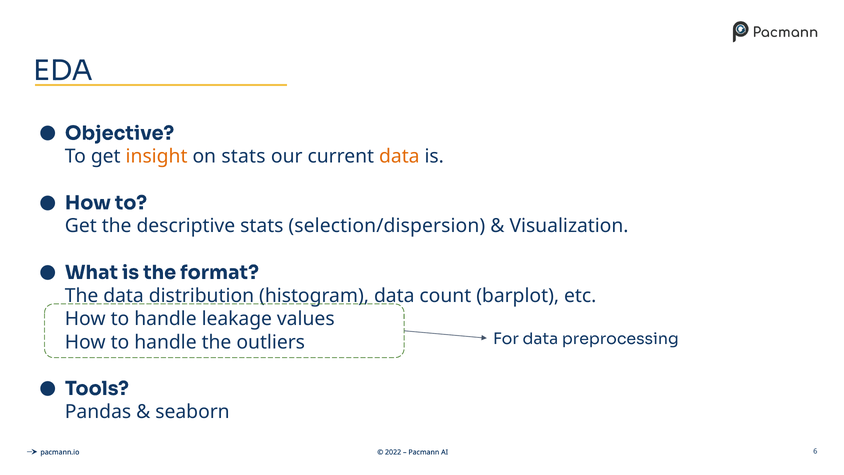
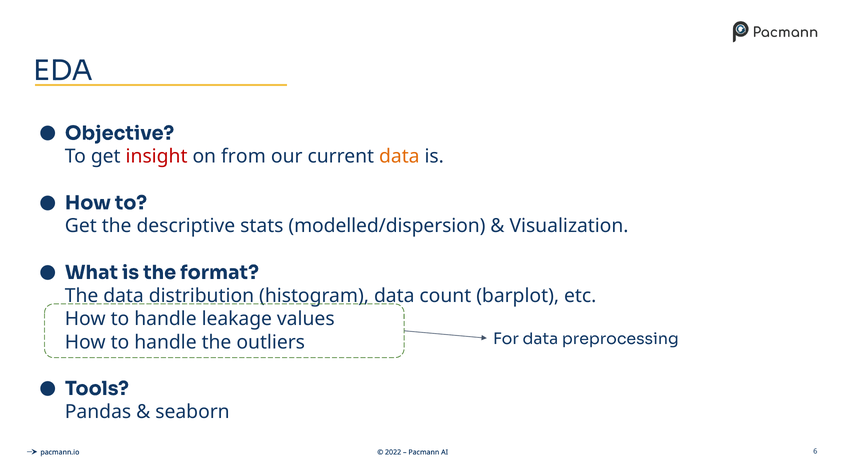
insight colour: orange -> red
on stats: stats -> from
selection/dispersion: selection/dispersion -> modelled/dispersion
